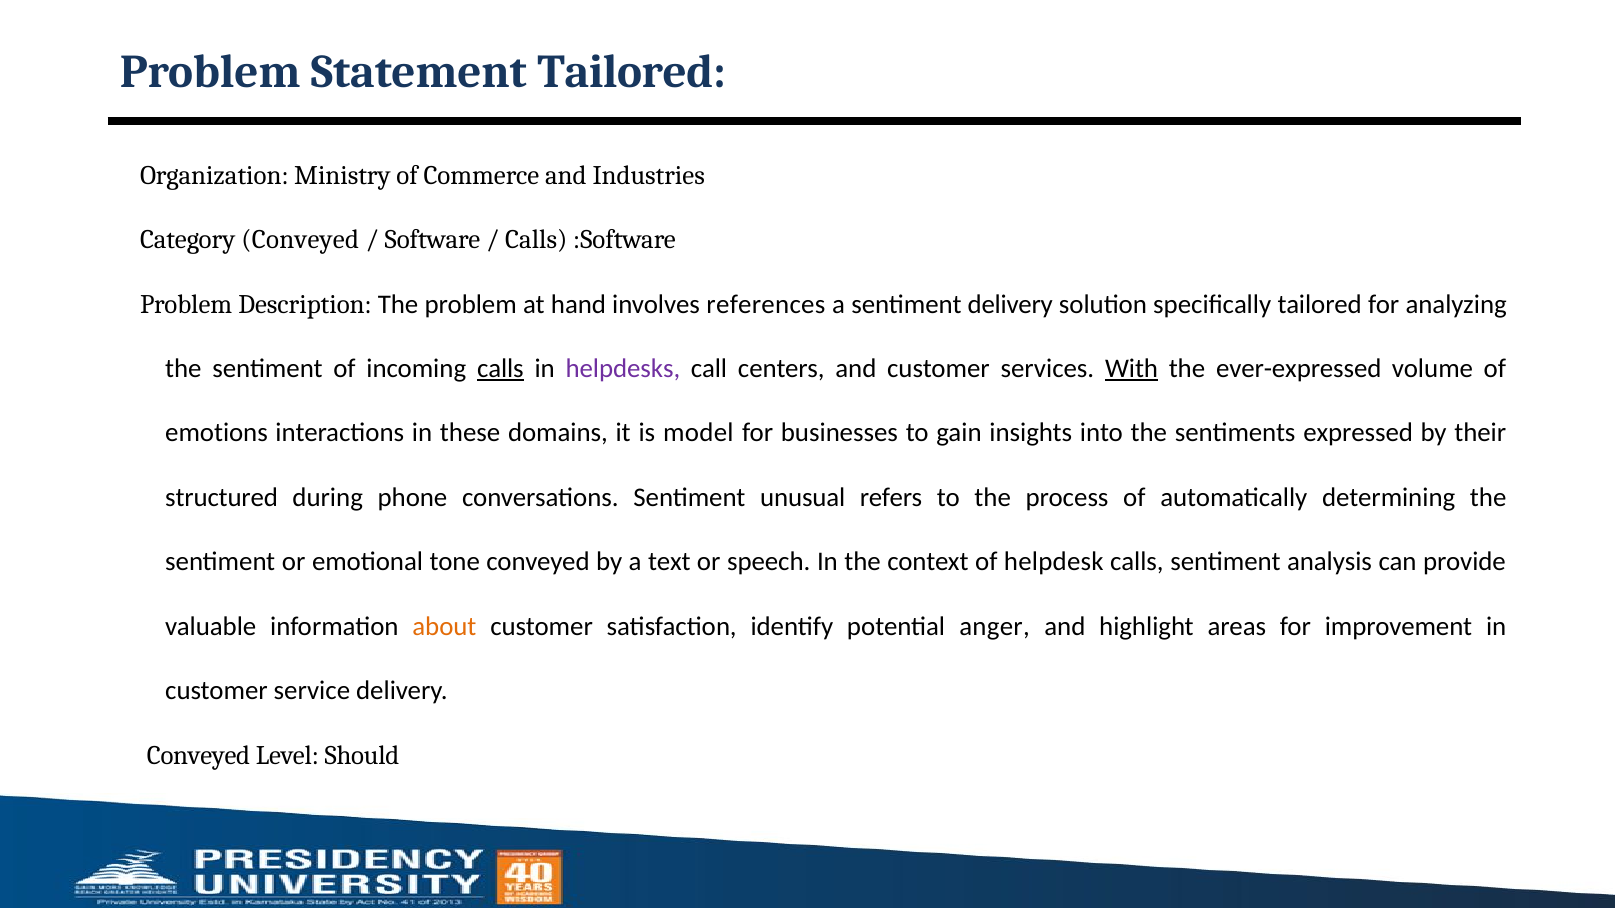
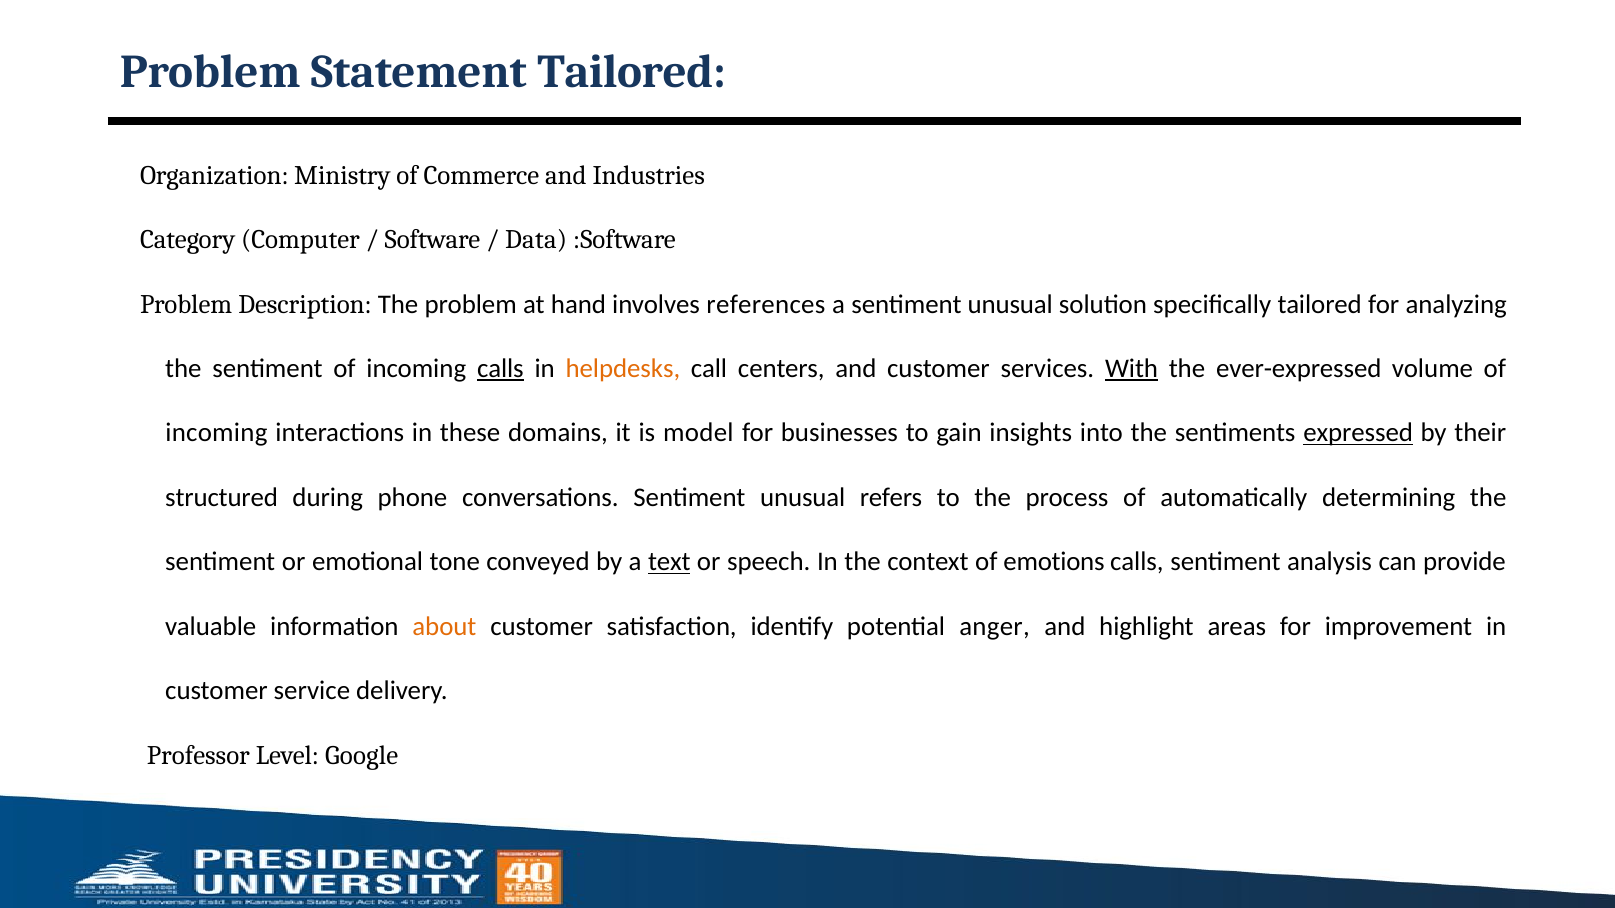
Category Conveyed: Conveyed -> Computer
Calls at (536, 240): Calls -> Data
a sentiment delivery: delivery -> unusual
helpdesks colour: purple -> orange
emotions at (217, 433): emotions -> incoming
expressed underline: none -> present
text underline: none -> present
helpdesk: helpdesk -> emotions
Conveyed at (199, 756): Conveyed -> Professor
Should: Should -> Google
